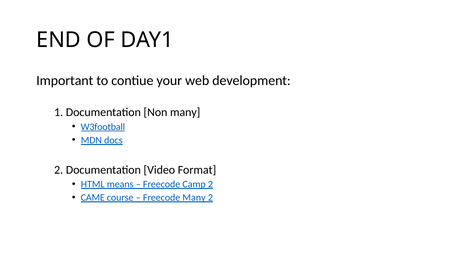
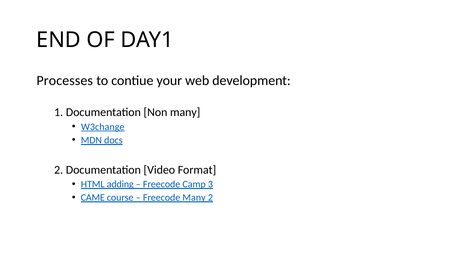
Important: Important -> Processes
W3football: W3football -> W3change
means: means -> adding
Camp 2: 2 -> 3
